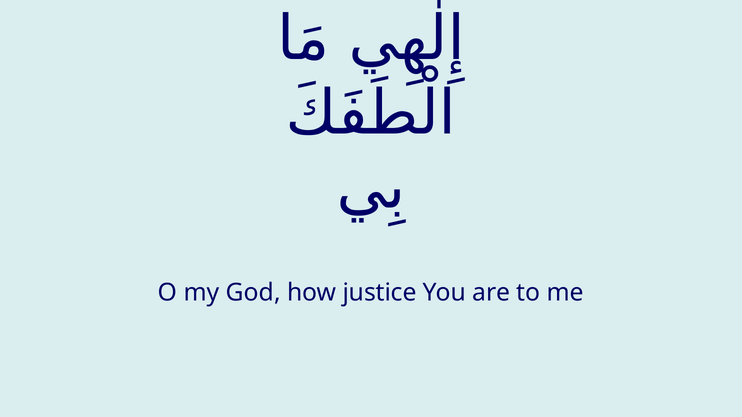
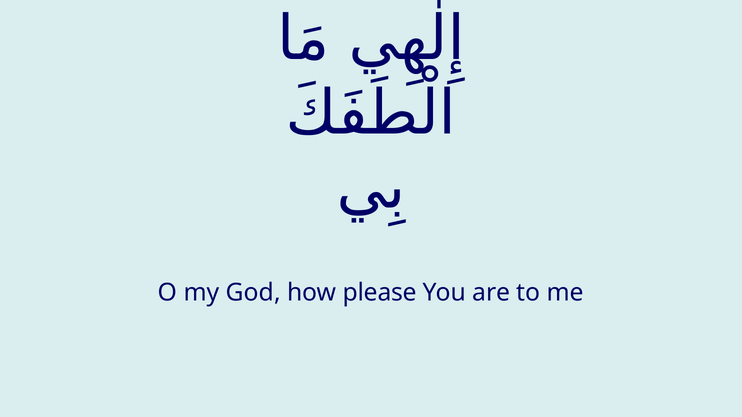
justice: justice -> please
